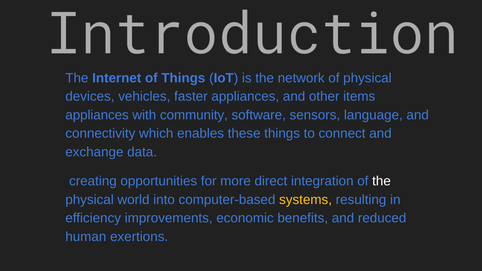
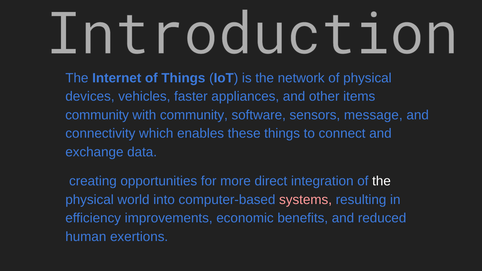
appliances at (97, 115): appliances -> community
language: language -> message
systems colour: yellow -> pink
